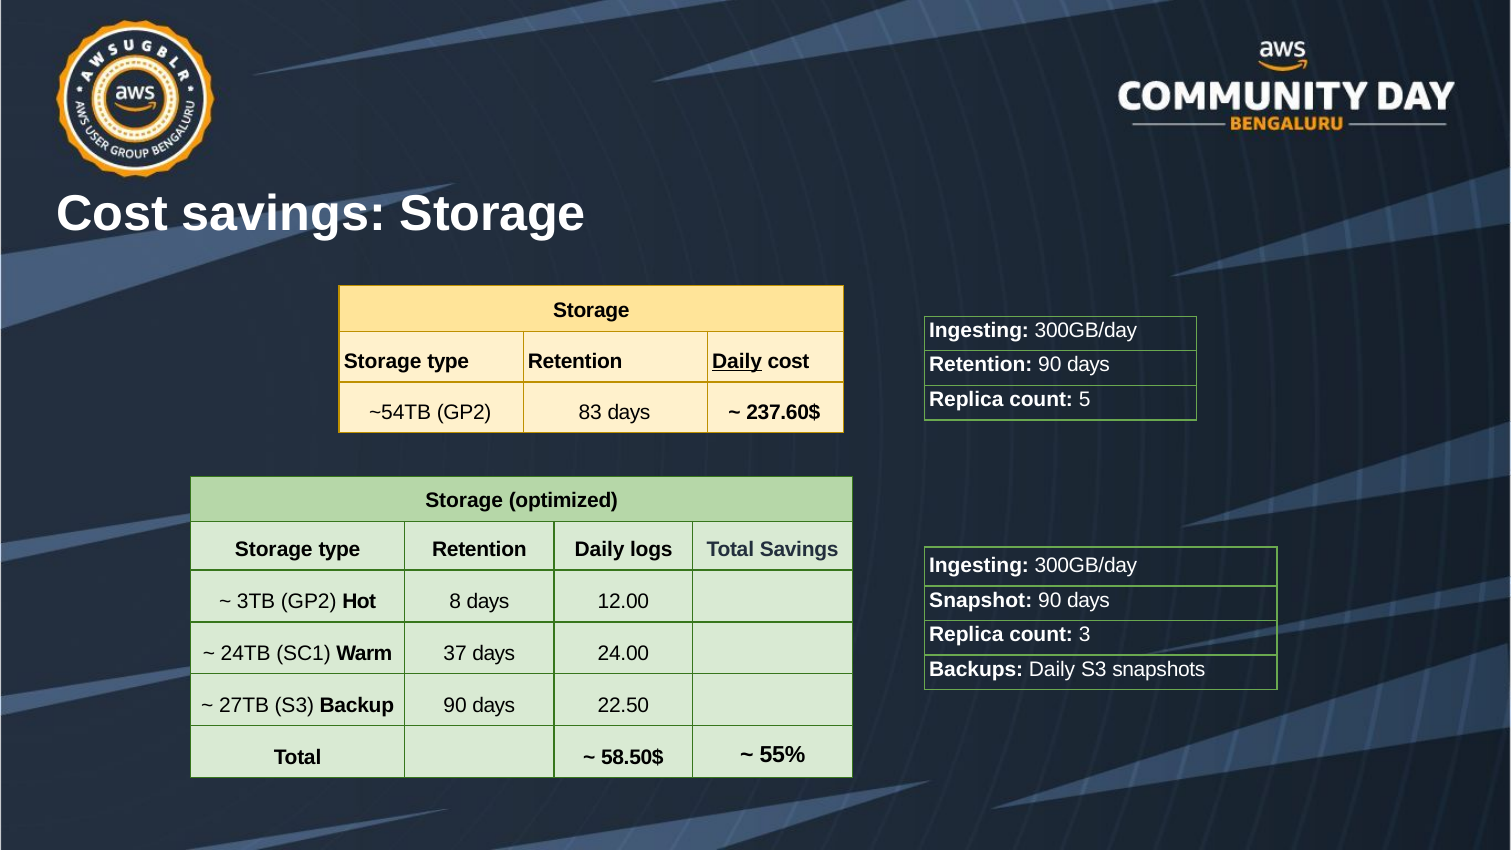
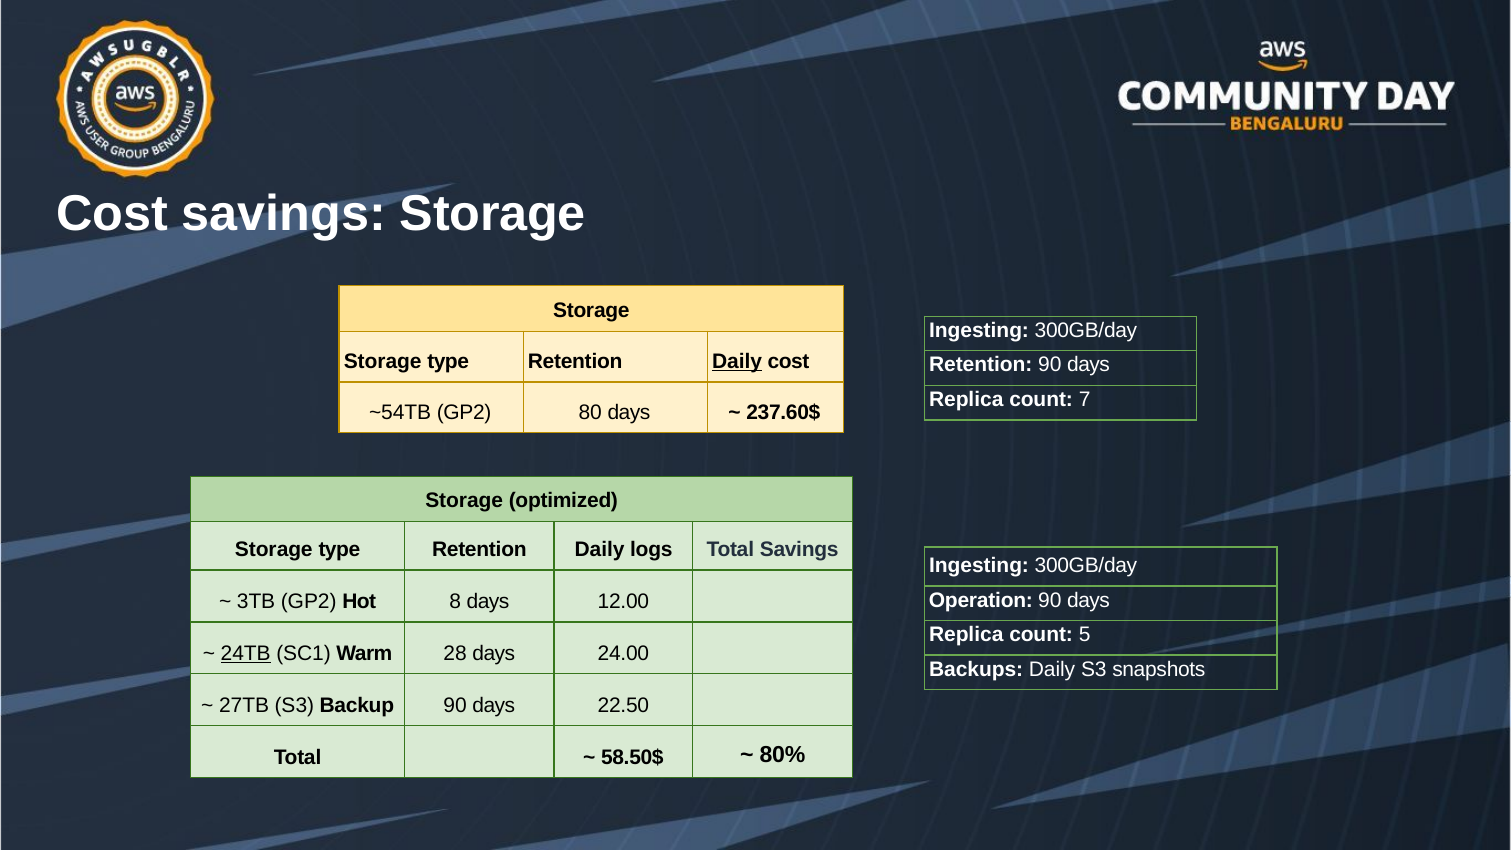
5: 5 -> 7
83: 83 -> 80
Snapshot: Snapshot -> Operation
3: 3 -> 5
24TB underline: none -> present
37: 37 -> 28
55%: 55% -> 80%
